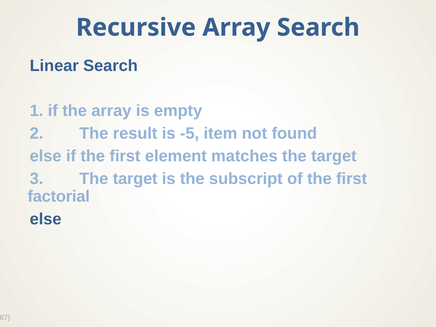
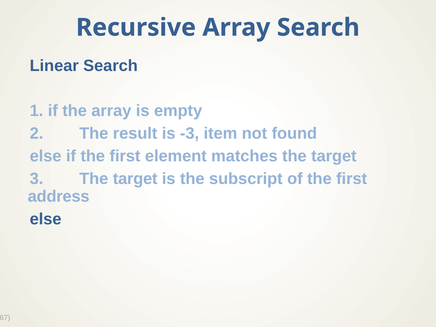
-5: -5 -> -3
factorial: factorial -> address
